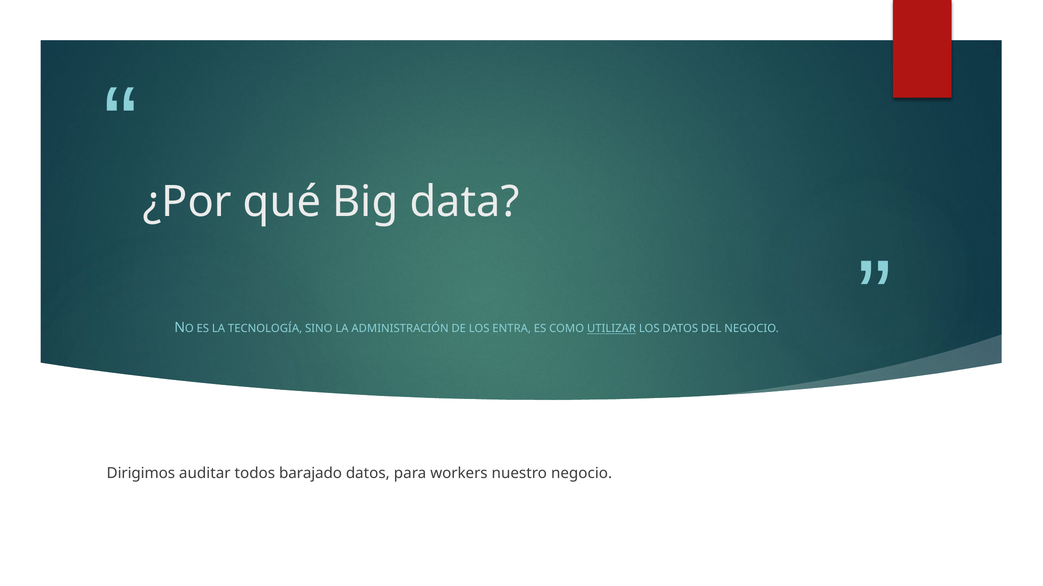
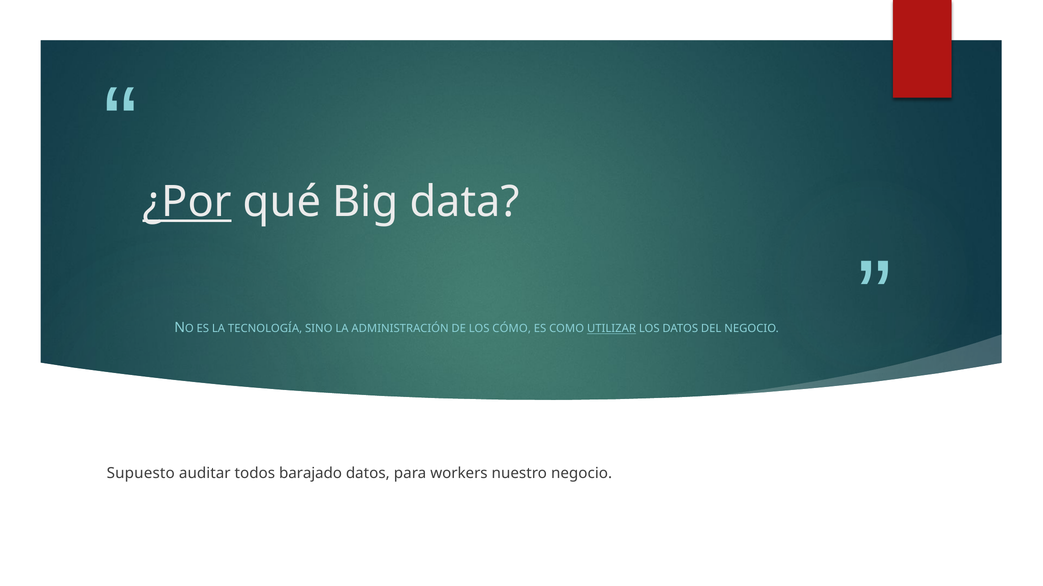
¿Por underline: none -> present
ENTRA: ENTRA -> CÓMO
Dirigimos: Dirigimos -> Supuesto
